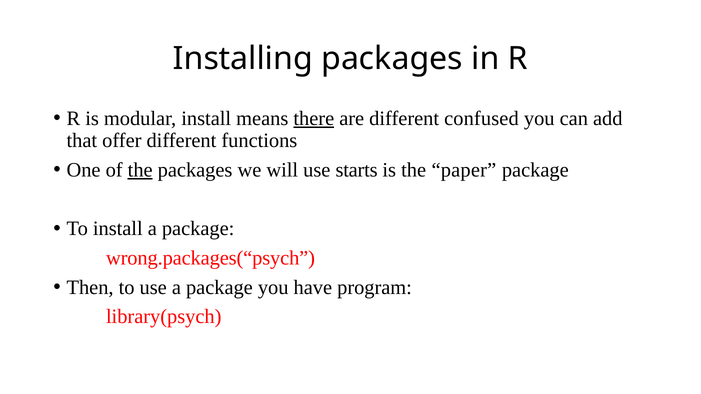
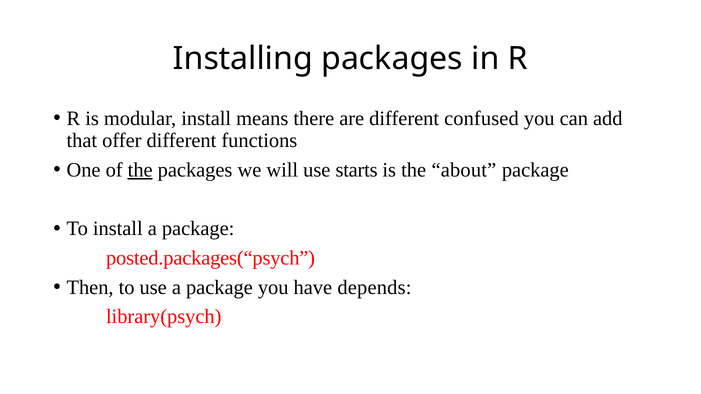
there underline: present -> none
paper: paper -> about
wrong.packages(“psych: wrong.packages(“psych -> posted.packages(“psych
program: program -> depends
